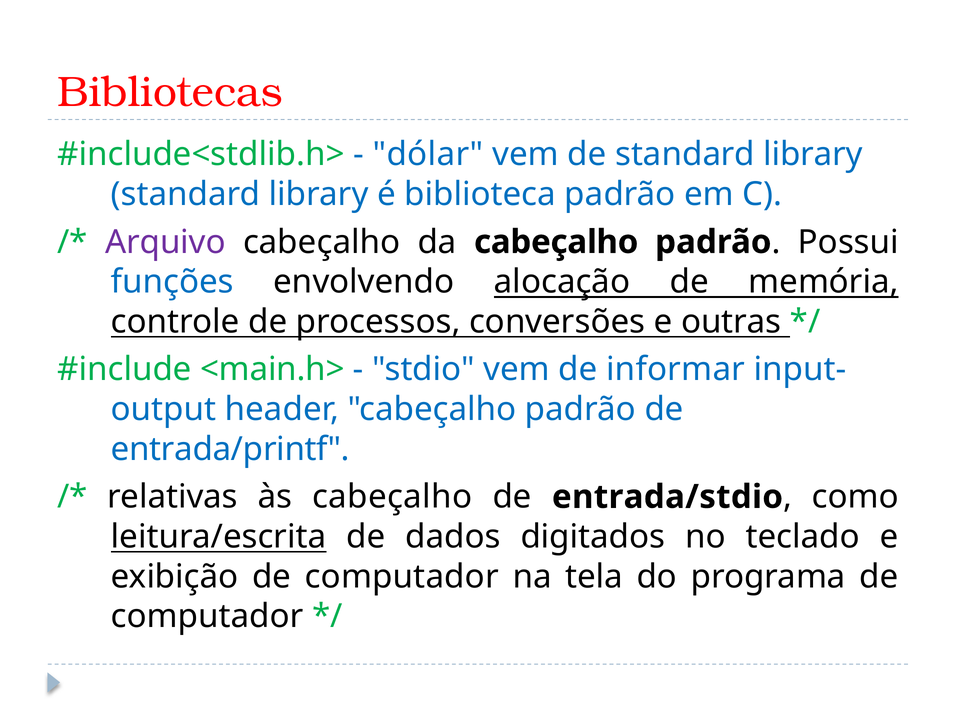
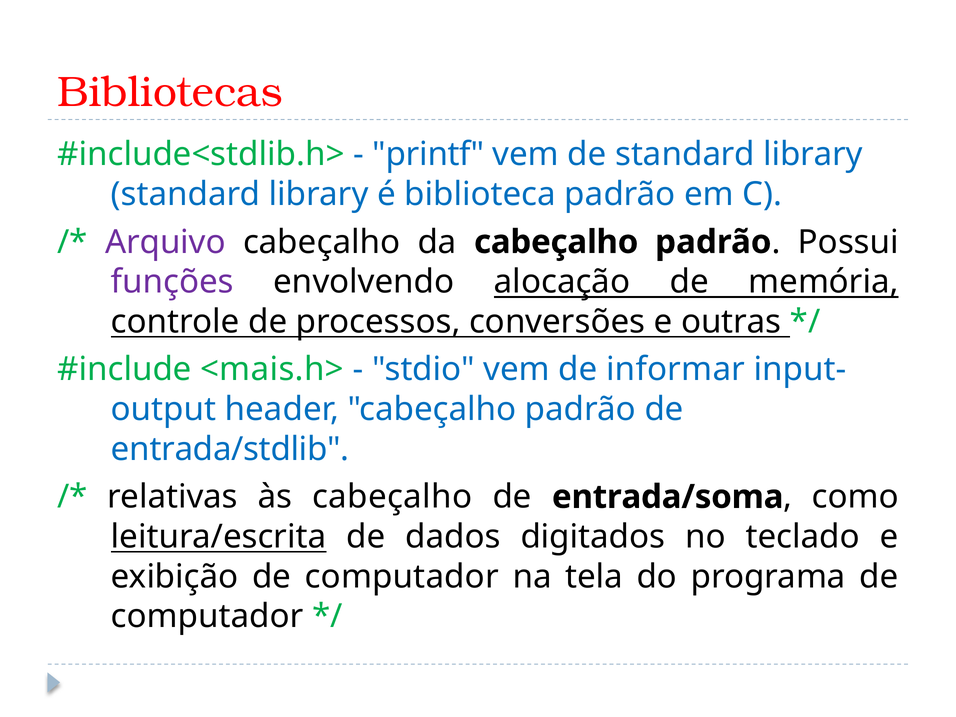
dólar: dólar -> printf
funções colour: blue -> purple
<main.h>: <main.h> -> <mais.h>
entrada/printf: entrada/printf -> entrada/stdlib
entrada/stdio: entrada/stdio -> entrada/soma
